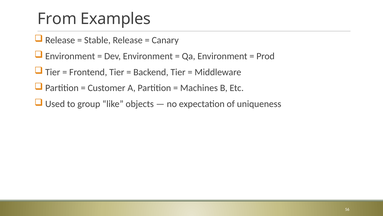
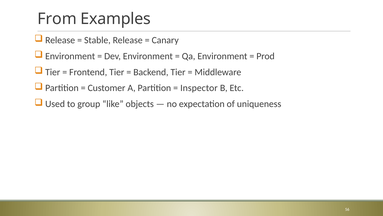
Machines: Machines -> Inspector
